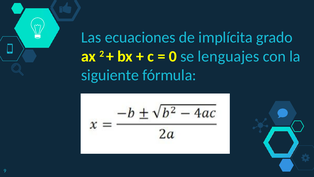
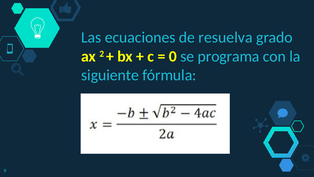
implícita: implícita -> resuelva
lenguajes: lenguajes -> programa
